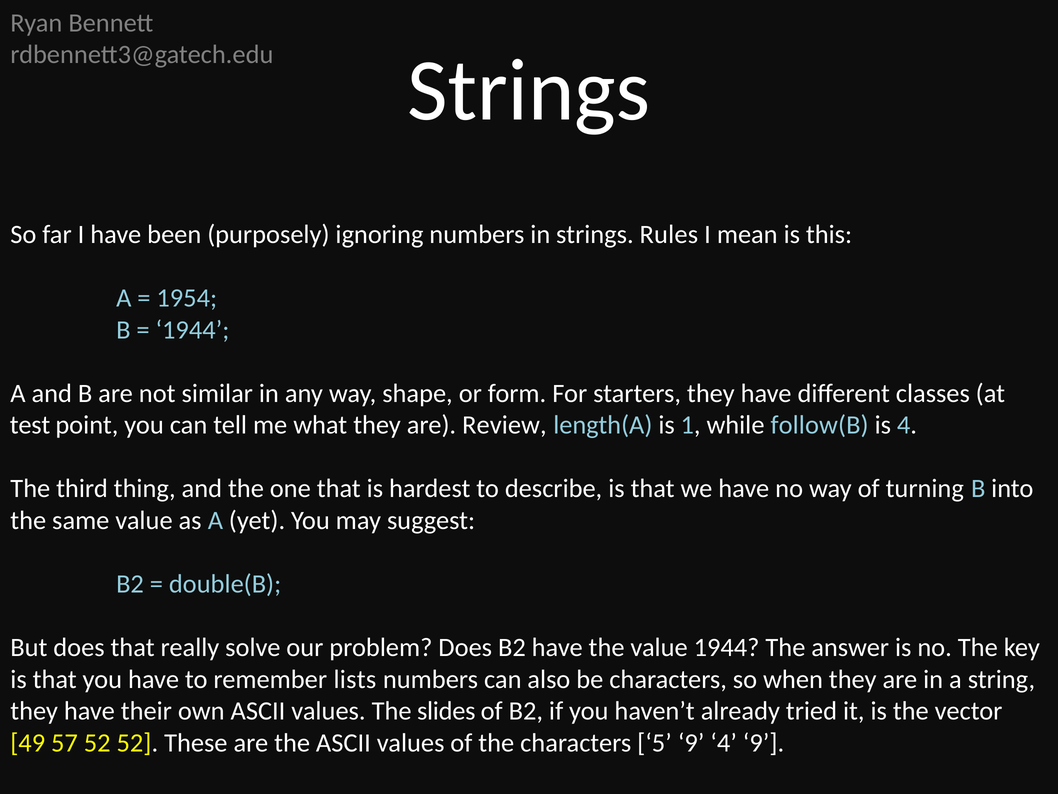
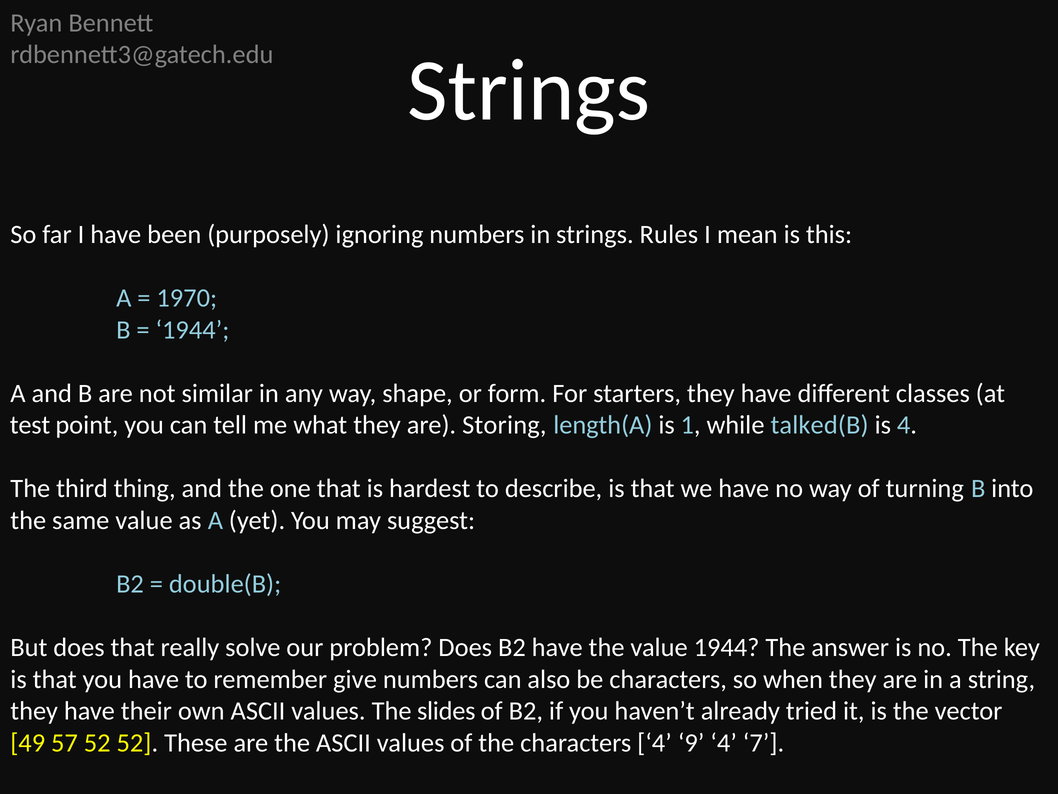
1954: 1954 -> 1970
Review: Review -> Storing
follow(B: follow(B -> talked(B
lists: lists -> give
characters 5: 5 -> 4
4 9: 9 -> 7
